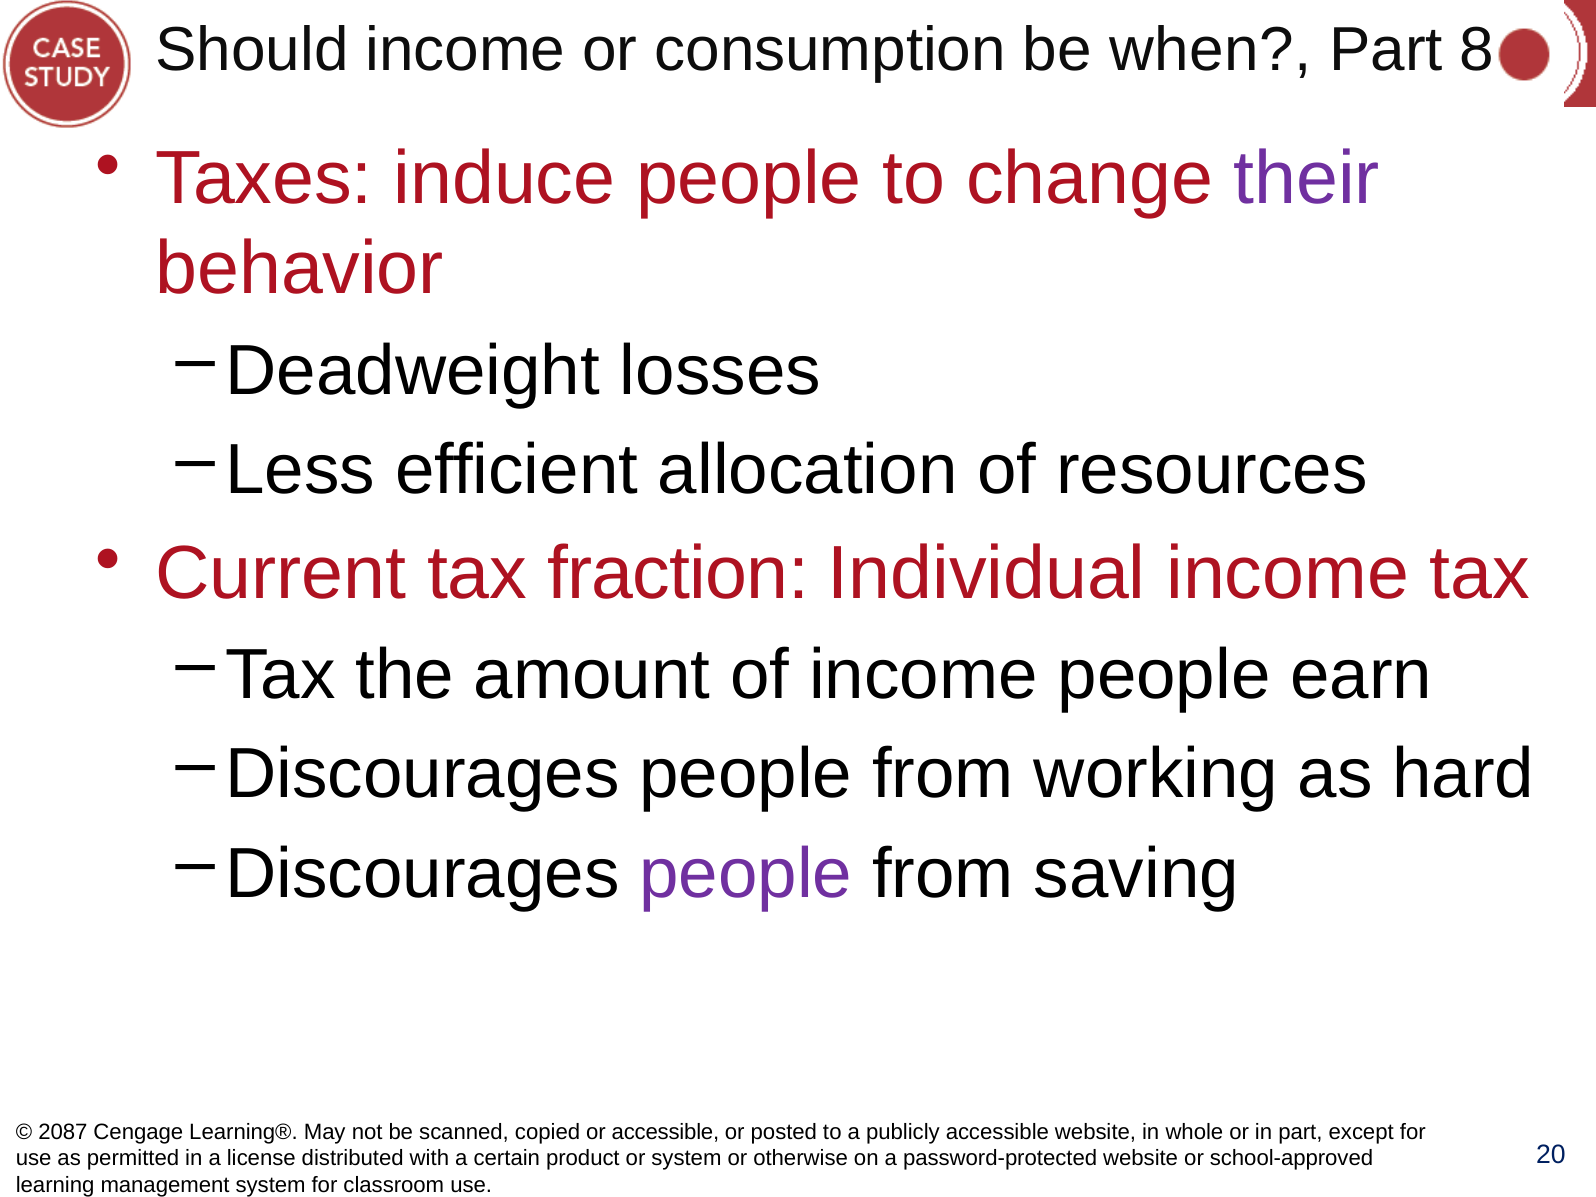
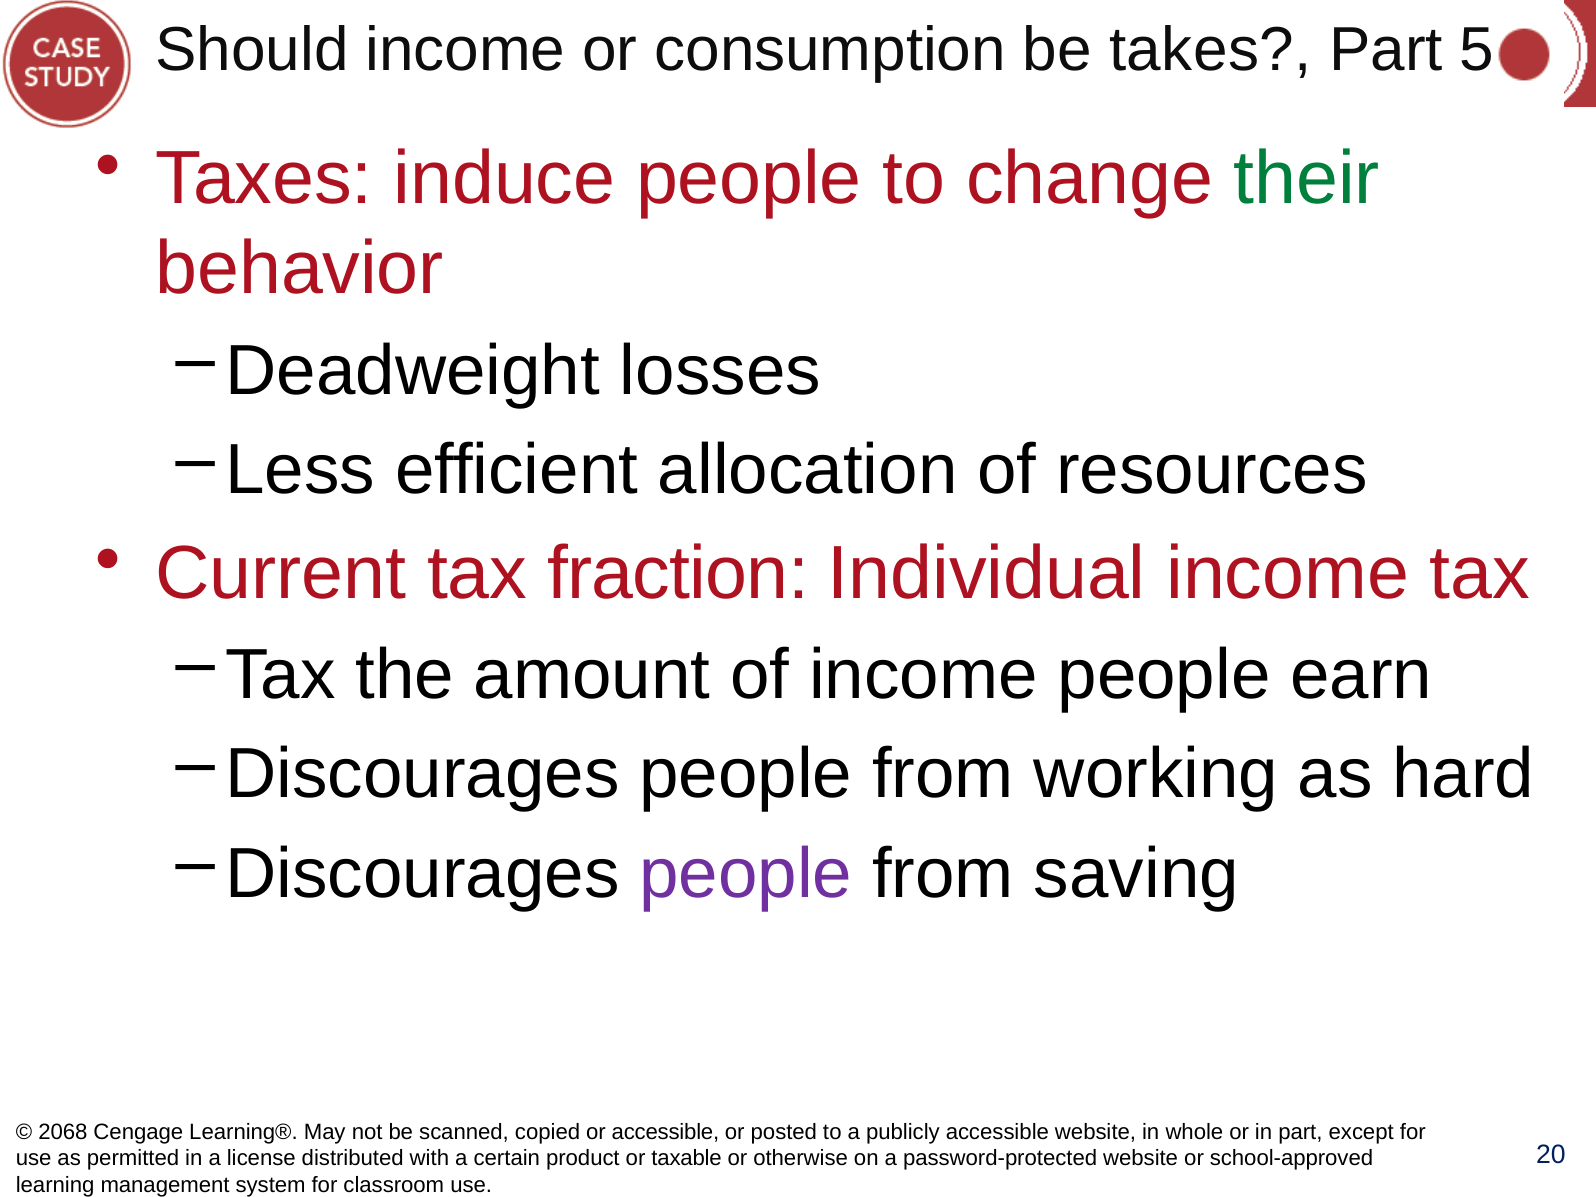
when: when -> takes
8: 8 -> 5
their colour: purple -> green
2087: 2087 -> 2068
or system: system -> taxable
